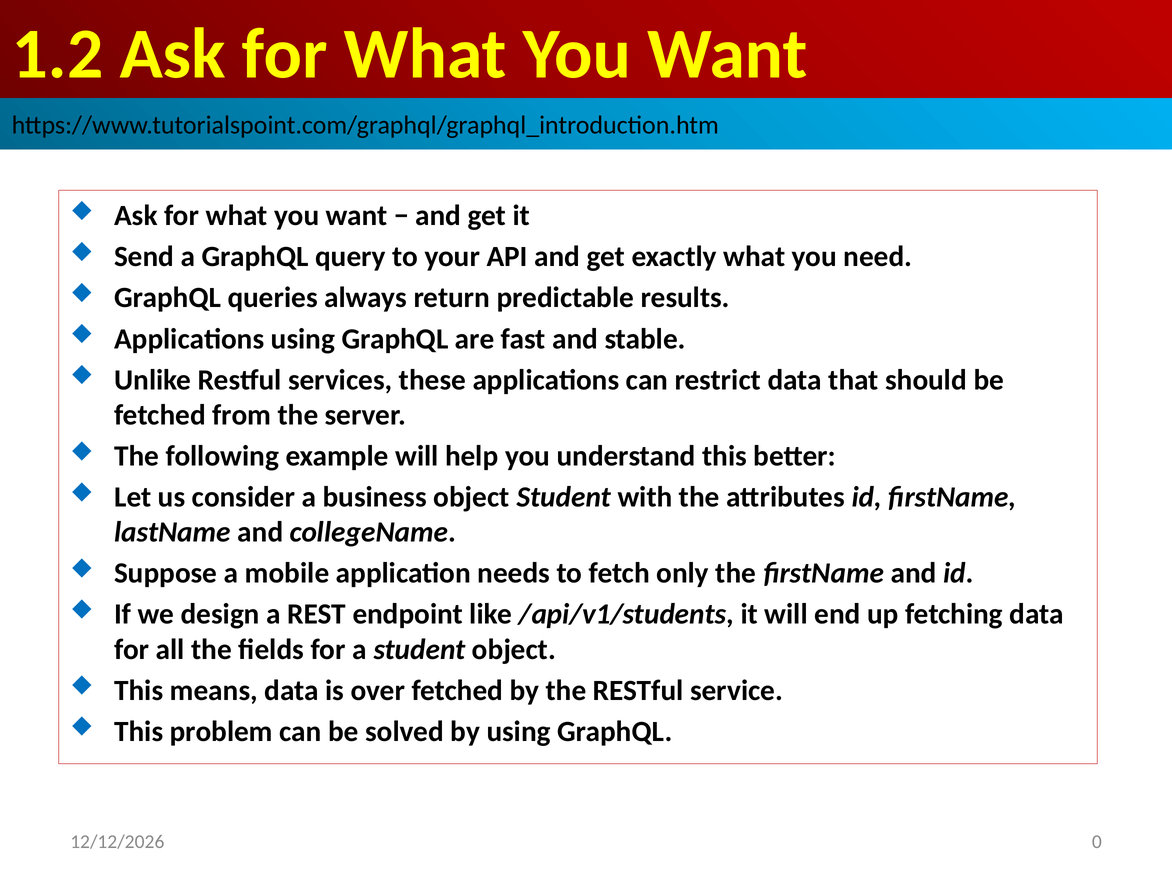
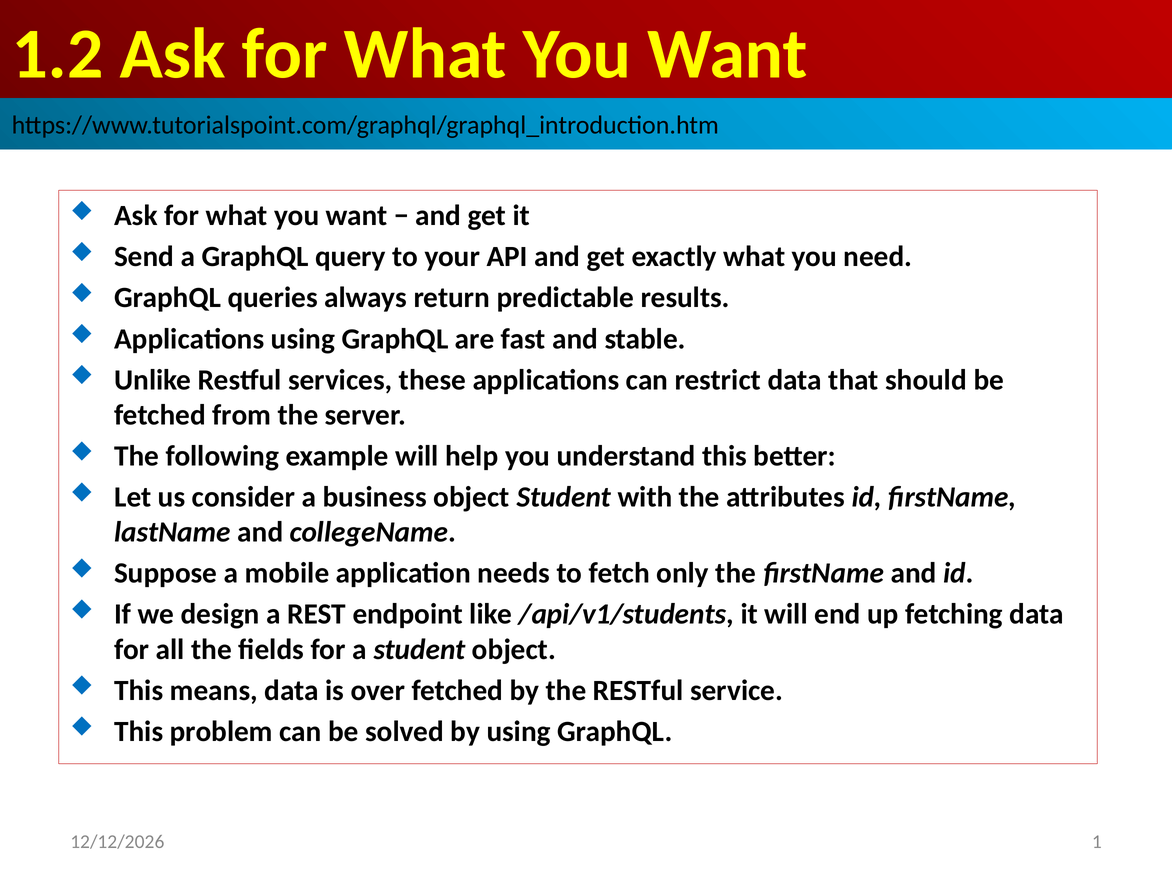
0: 0 -> 1
